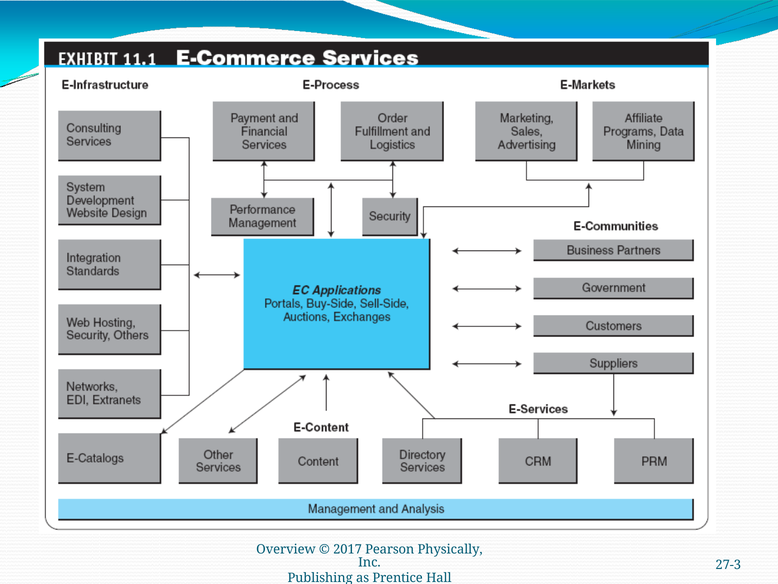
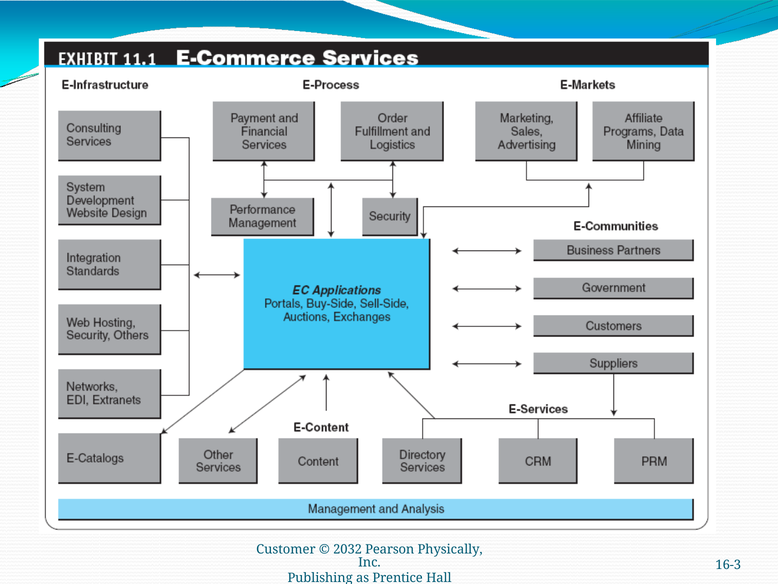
Overview: Overview -> Customer
2017: 2017 -> 2032
27-3: 27-3 -> 16-3
